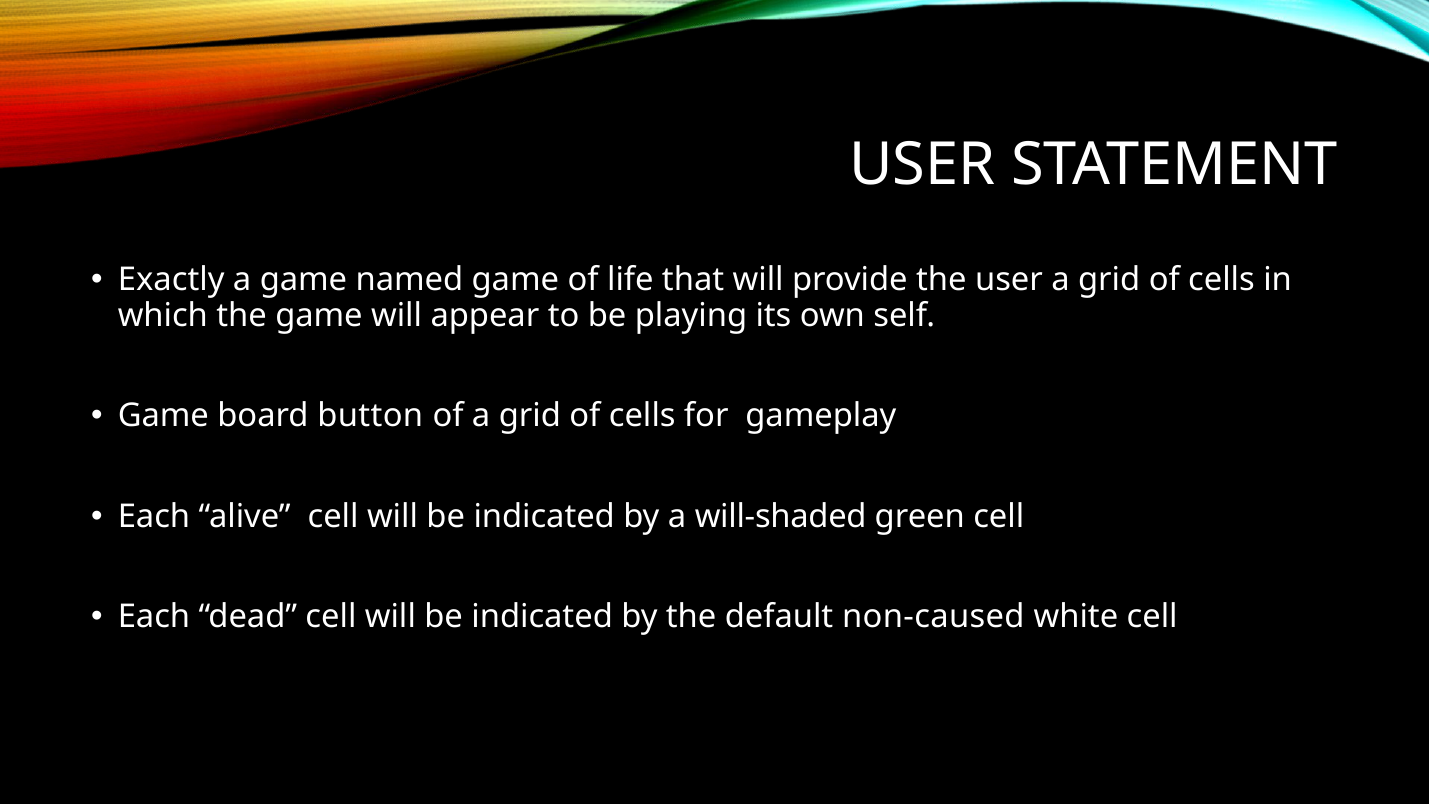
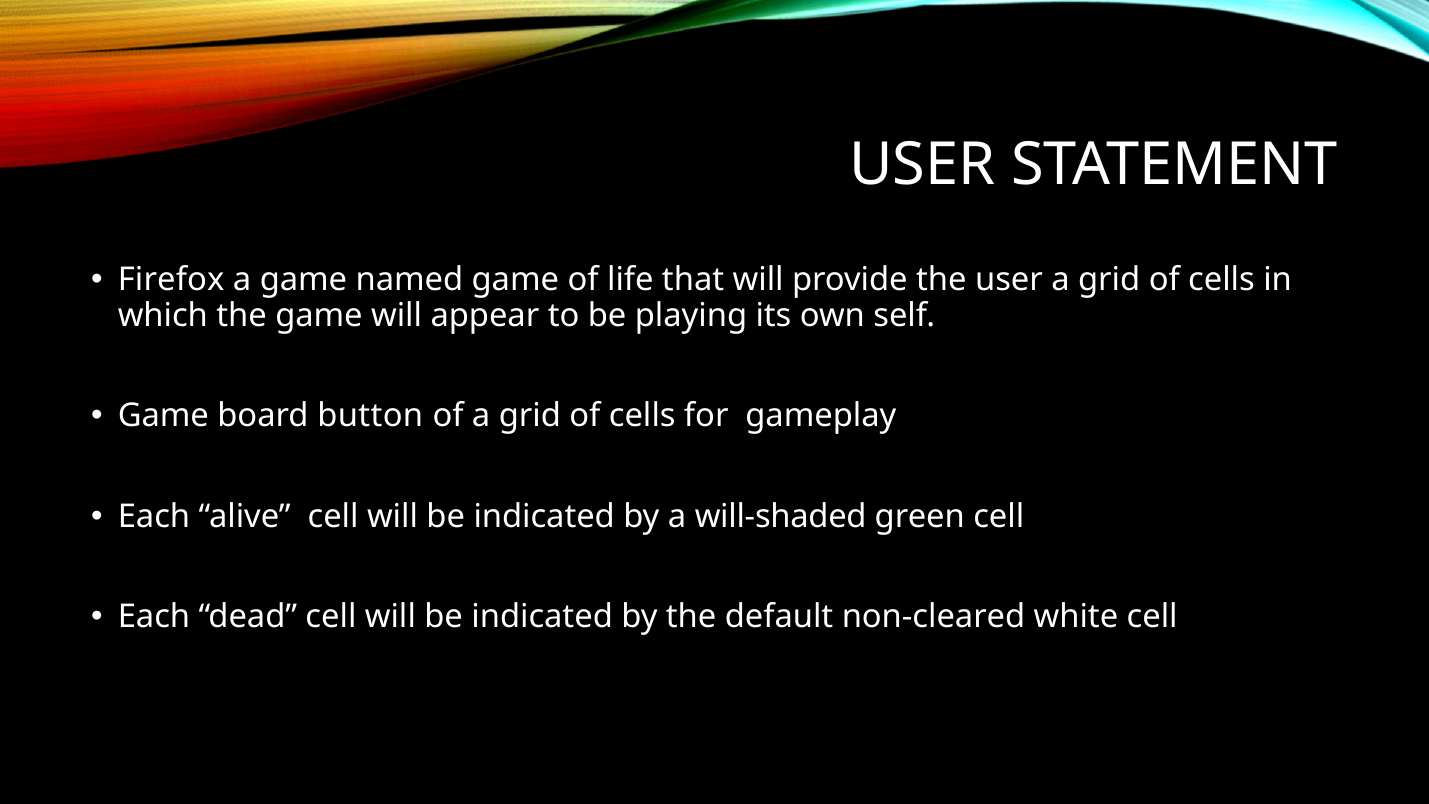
Exactly: Exactly -> Firefox
non-caused: non-caused -> non-cleared
